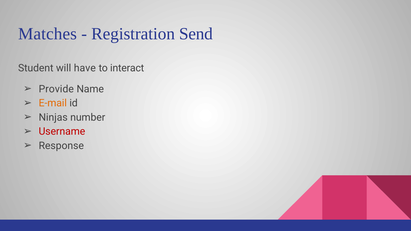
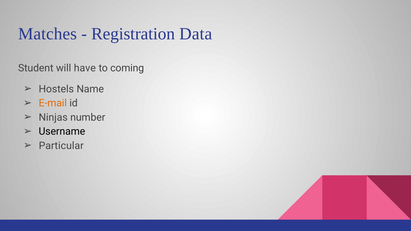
Send: Send -> Data
interact: interact -> coming
Provide: Provide -> Hostels
Username colour: red -> black
Response: Response -> Particular
